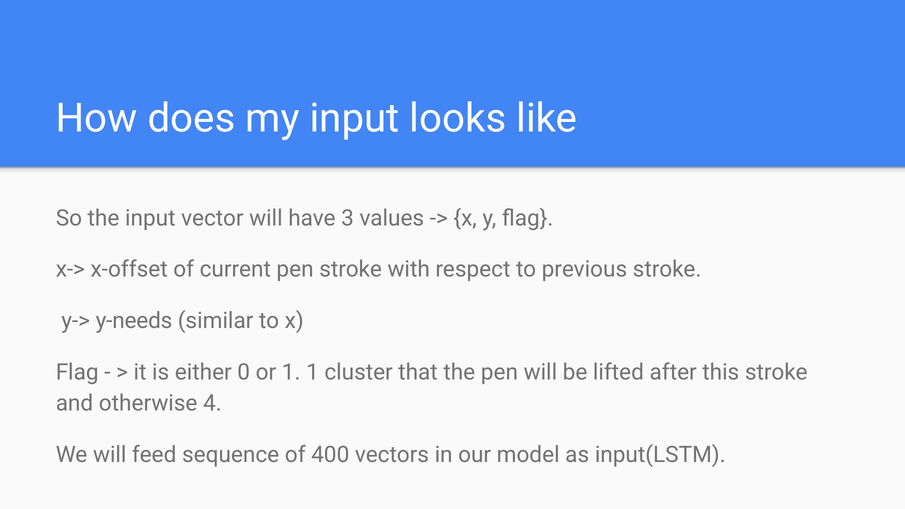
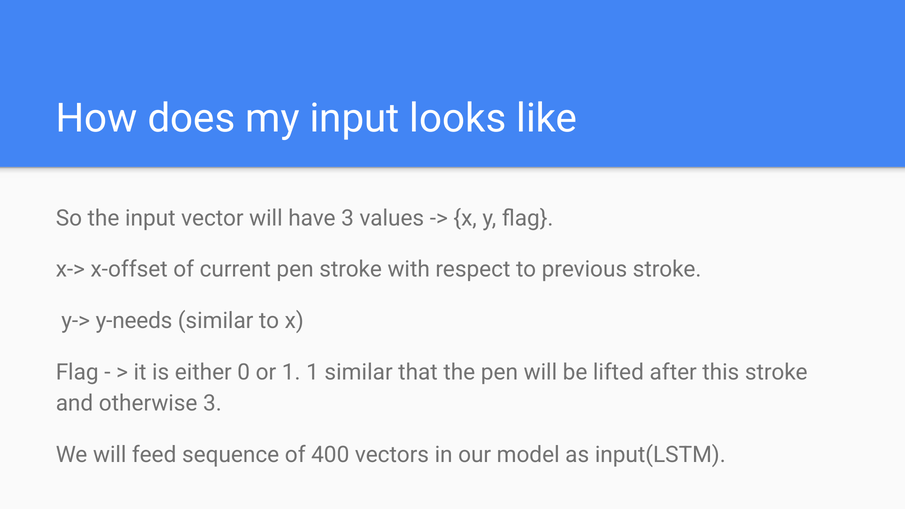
1 cluster: cluster -> similar
otherwise 4: 4 -> 3
